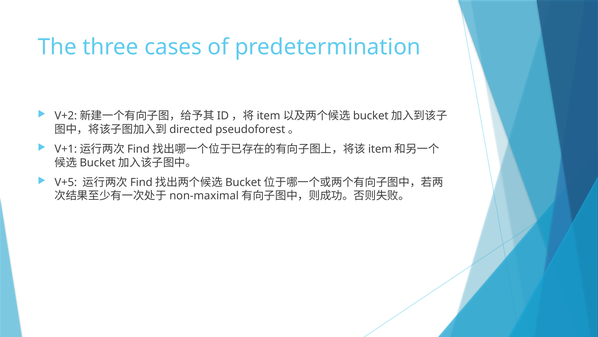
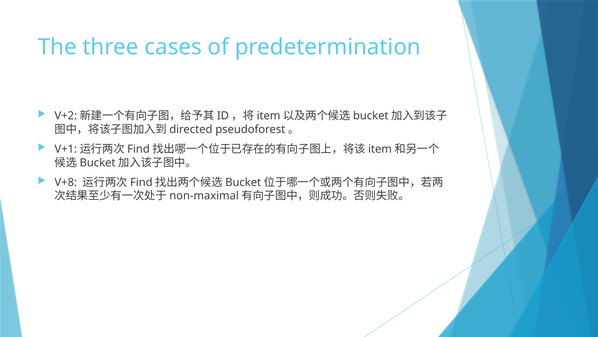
V+5: V+5 -> V+8
